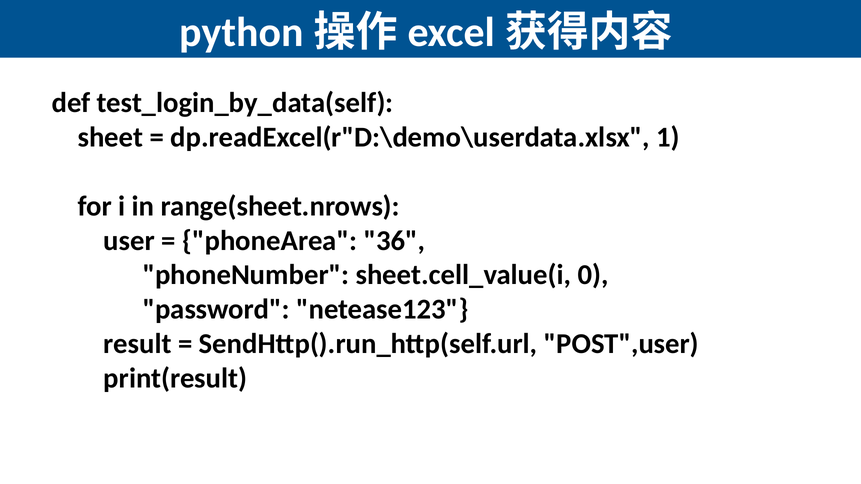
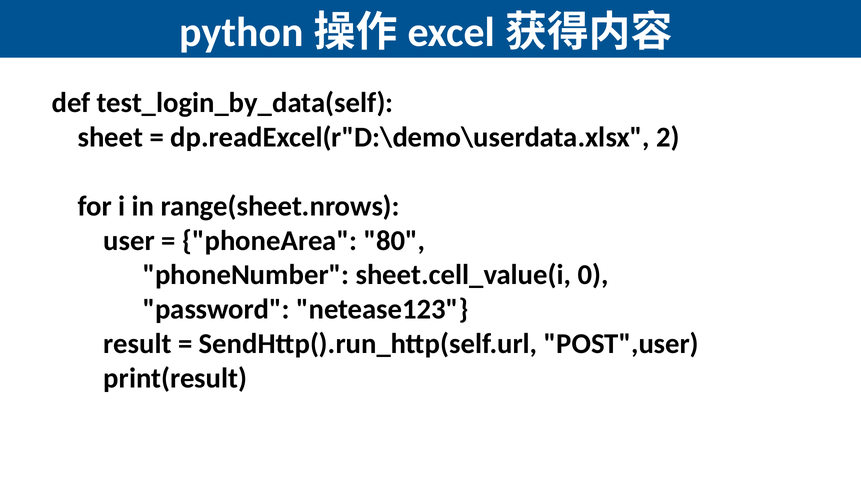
1: 1 -> 2
36: 36 -> 80
